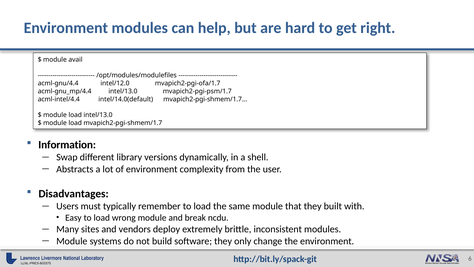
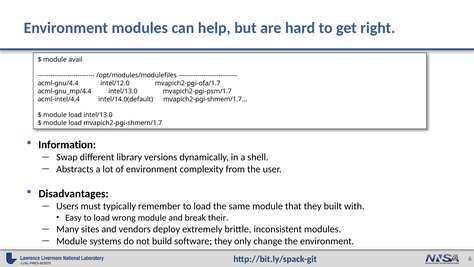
ncdu: ncdu -> their
